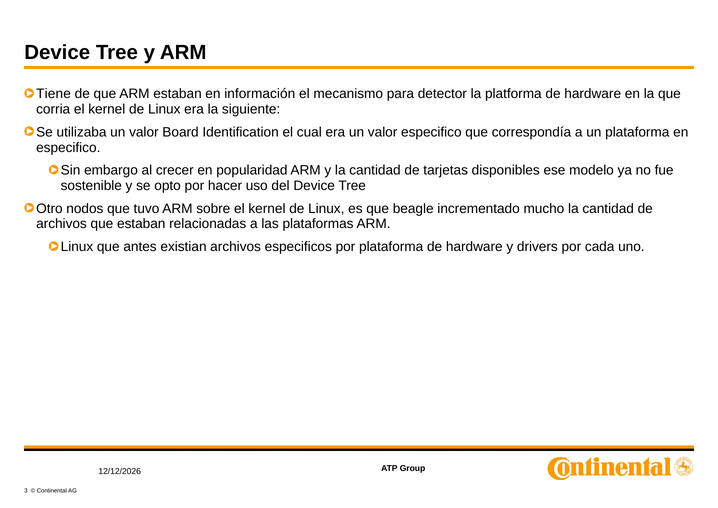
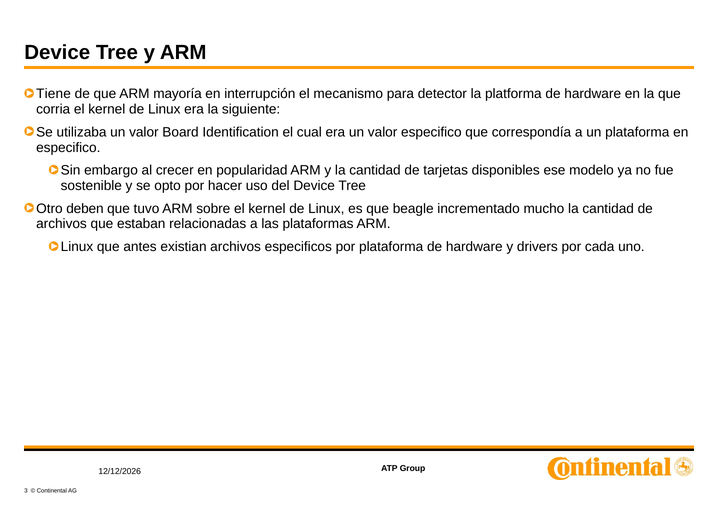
ARM estaban: estaban -> mayoría
información: información -> interrupción
nodos: nodos -> deben
